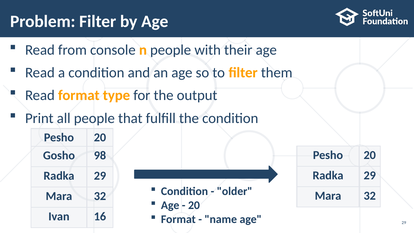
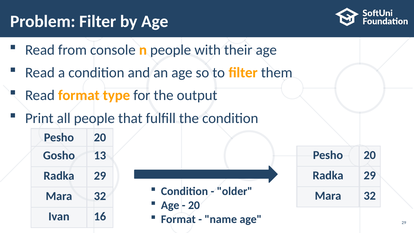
98: 98 -> 13
